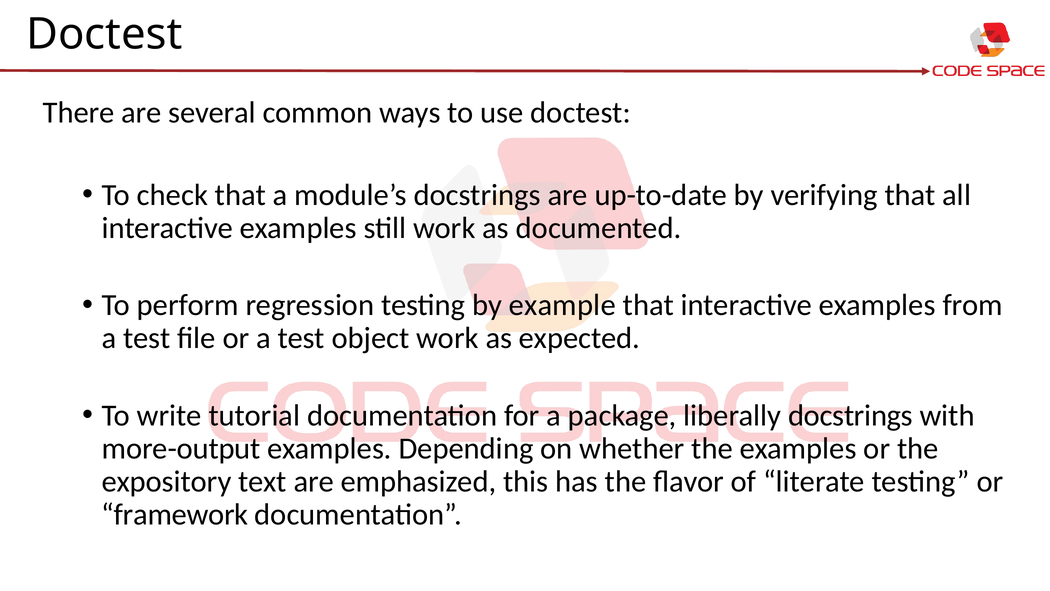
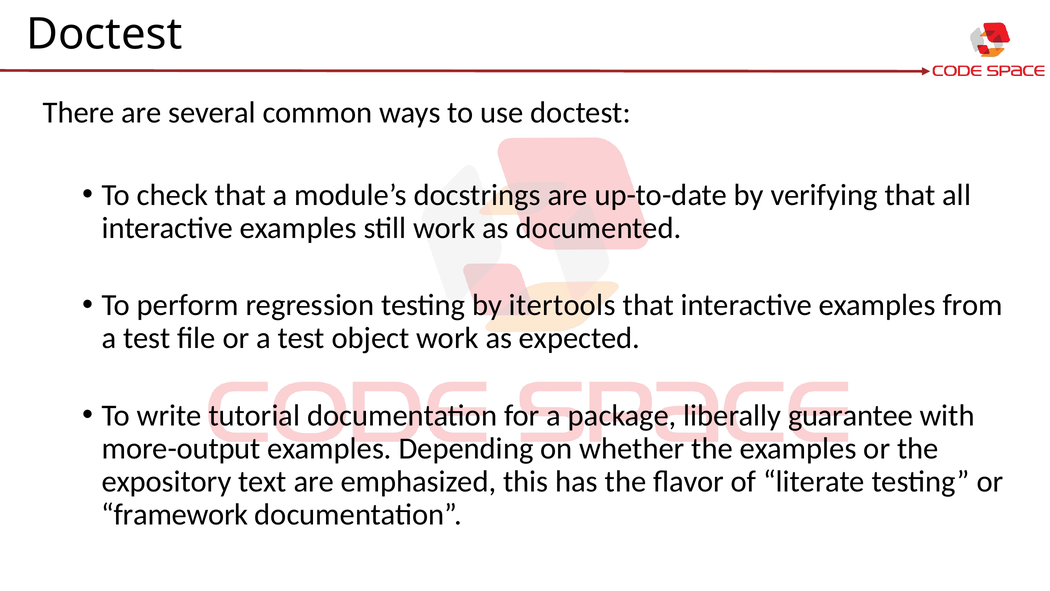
example: example -> itertools
liberally docstrings: docstrings -> guarantee
